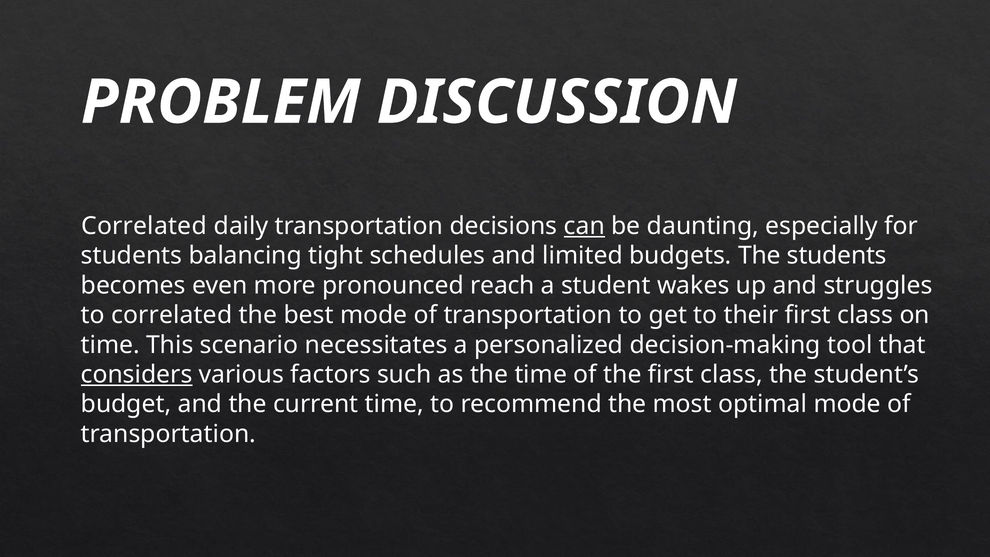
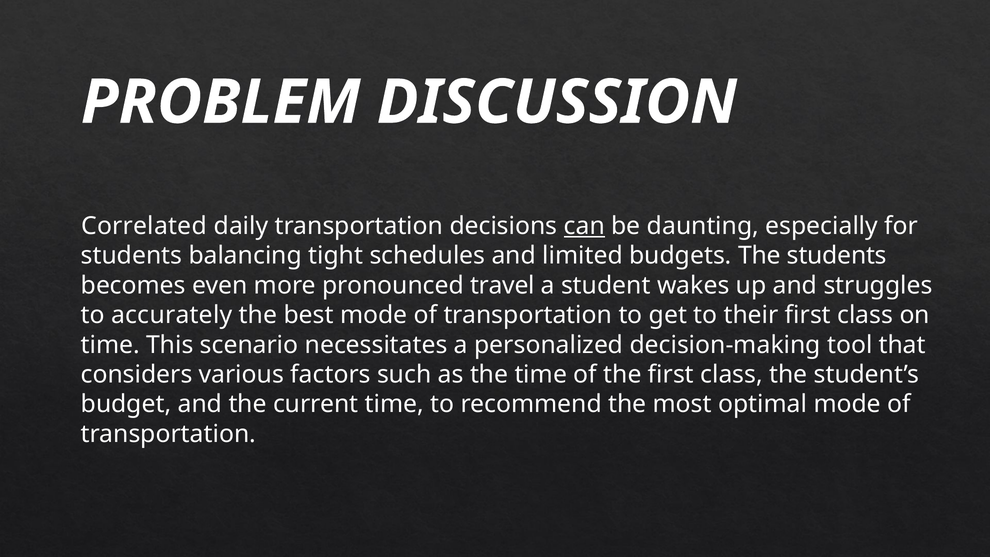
reach: reach -> travel
to correlated: correlated -> accurately
considers underline: present -> none
